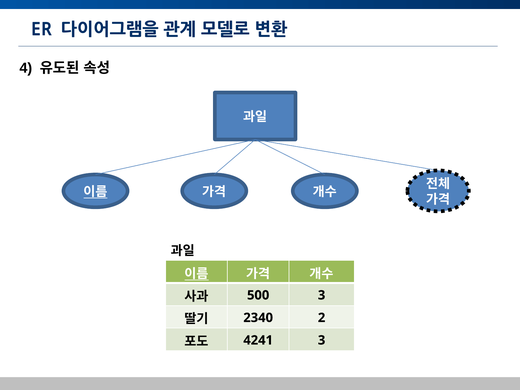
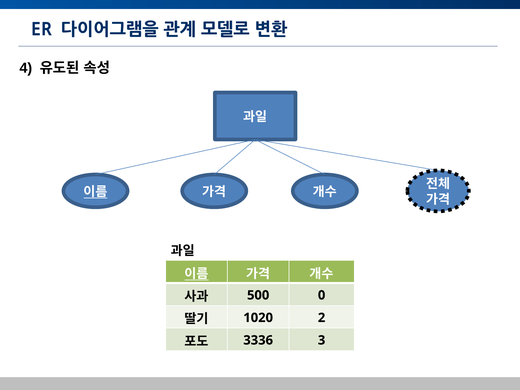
500 3: 3 -> 0
2340: 2340 -> 1020
4241: 4241 -> 3336
